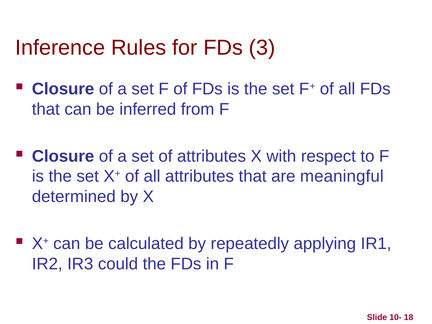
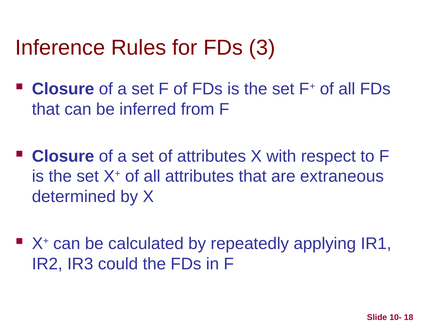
meaningful: meaningful -> extraneous
